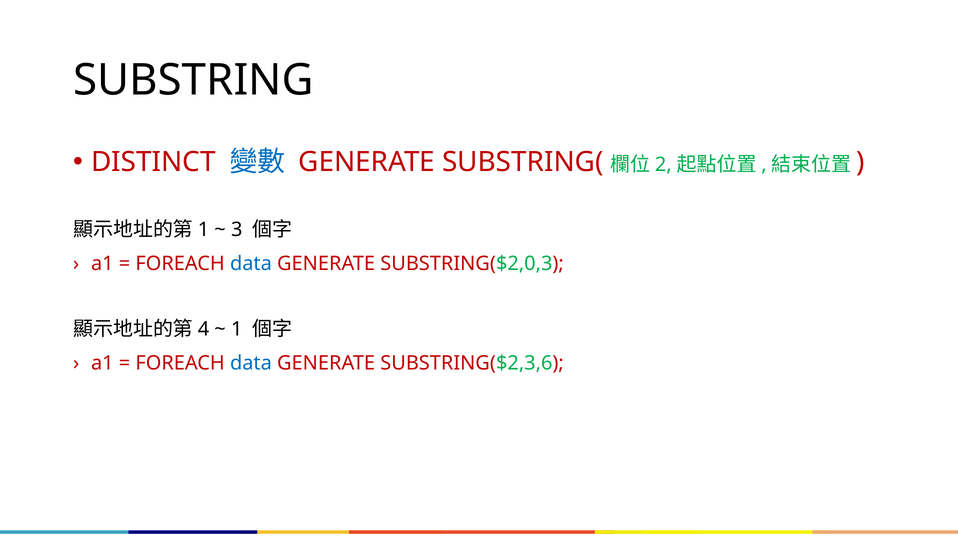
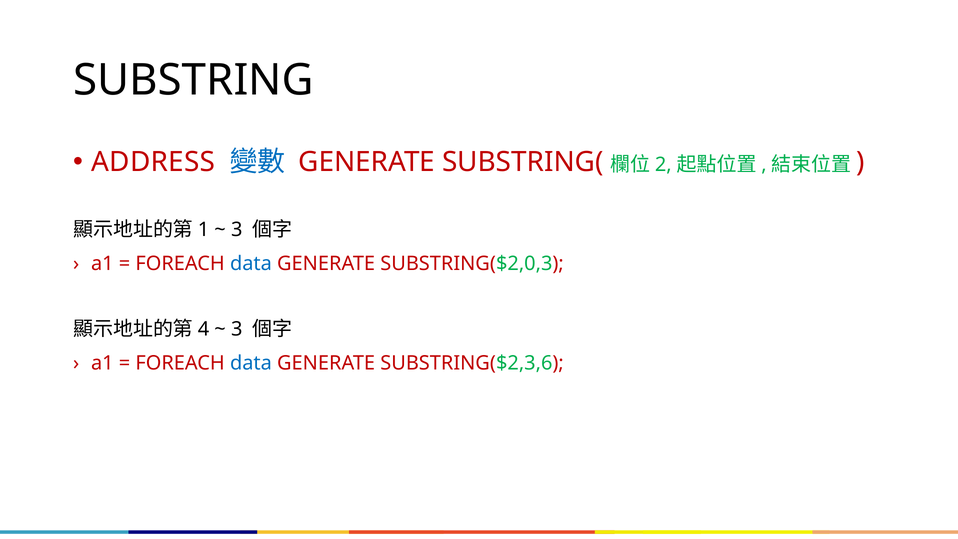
DISTINCT: DISTINCT -> ADDRESS
1 at (237, 329): 1 -> 3
